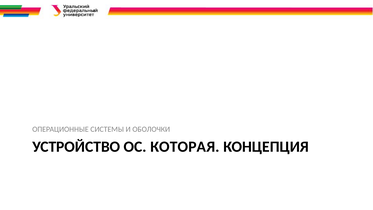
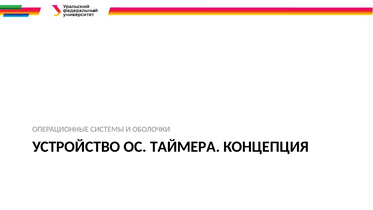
КОТОРАЯ: КОТОРАЯ -> ТАЙМЕРА
